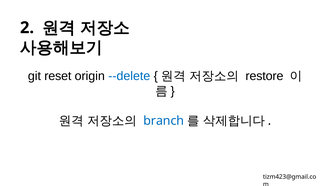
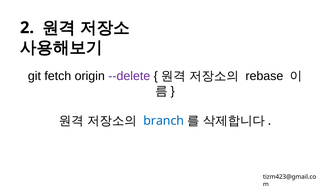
reset: reset -> fetch
--delete colour: blue -> purple
restore: restore -> rebase
